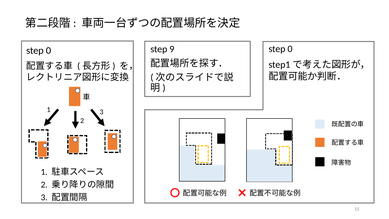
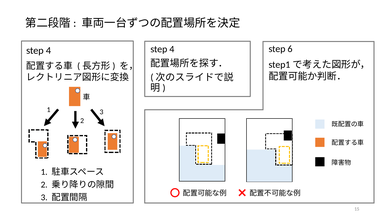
0 at (290, 49): 0 -> 6
9 at (172, 49): 9 -> 4
0 at (48, 50): 0 -> 4
